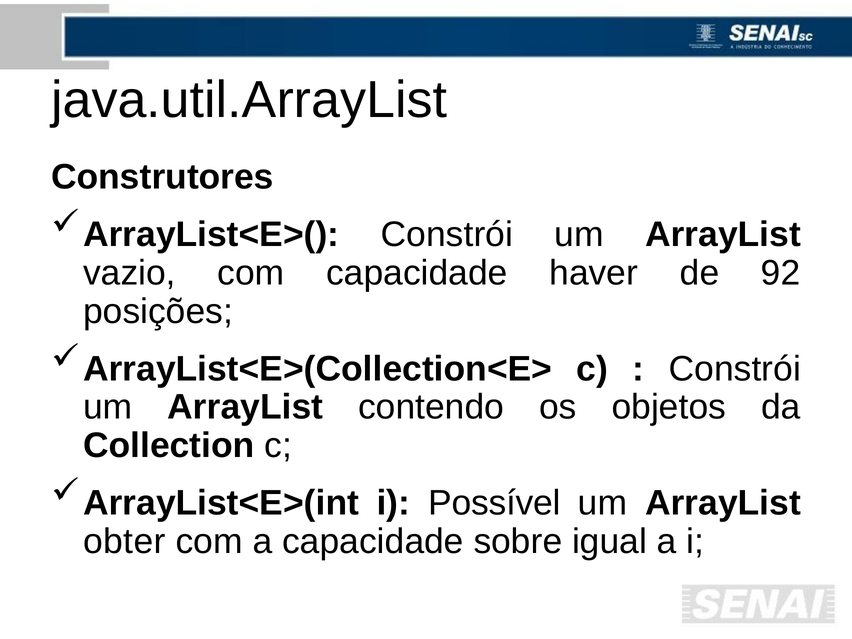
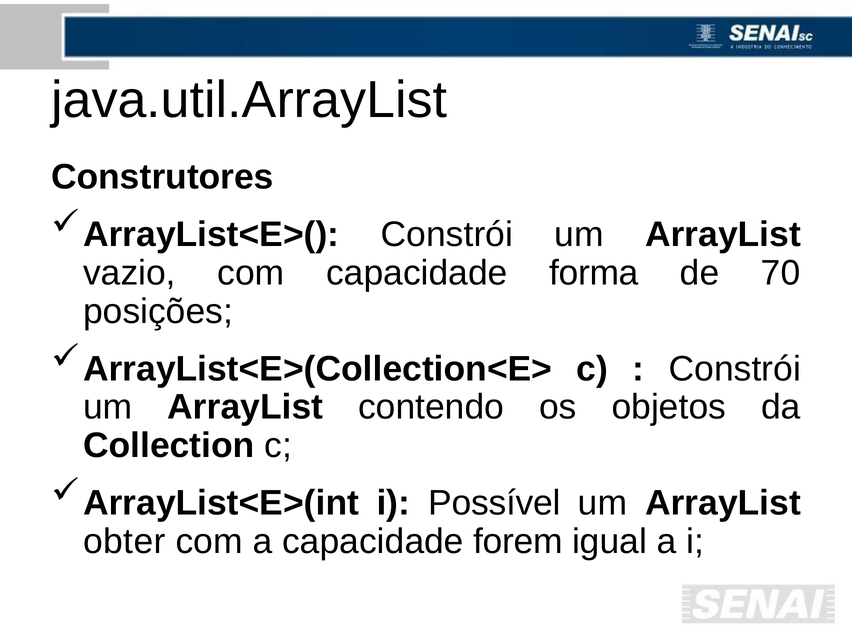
haver: haver -> forma
92: 92 -> 70
sobre: sobre -> forem
